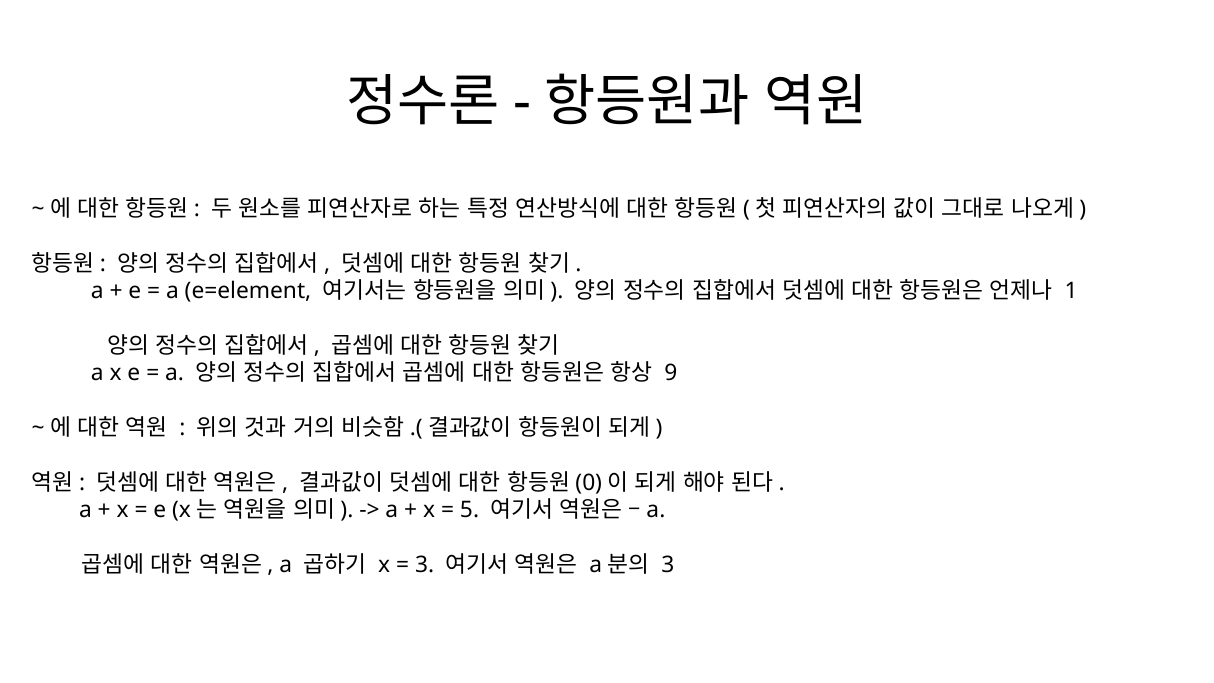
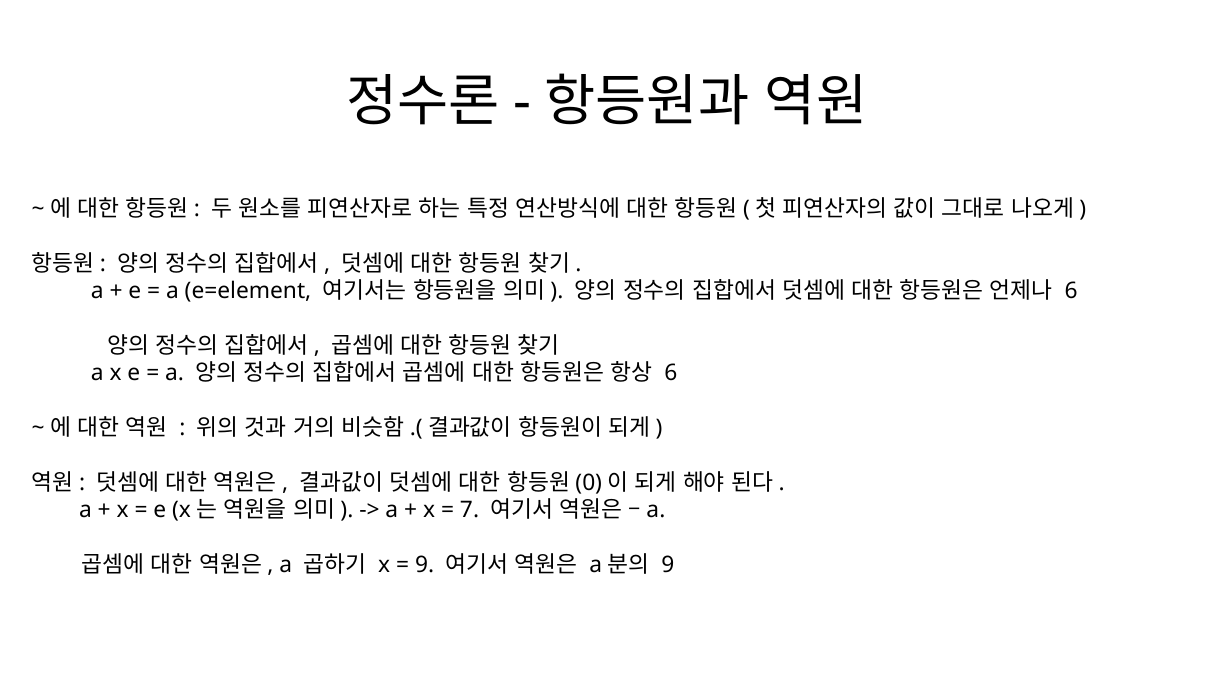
1 at (1071, 291): 1 -> 6
9 at (671, 373): 9 -> 6
5: 5 -> 7
3 at (425, 564): 3 -> 9
3 at (668, 564): 3 -> 9
